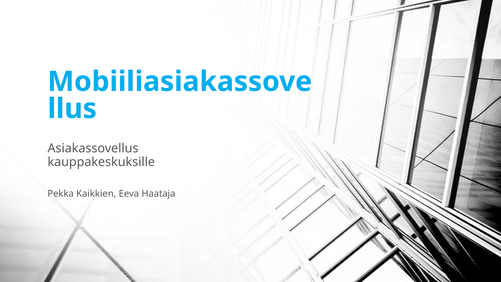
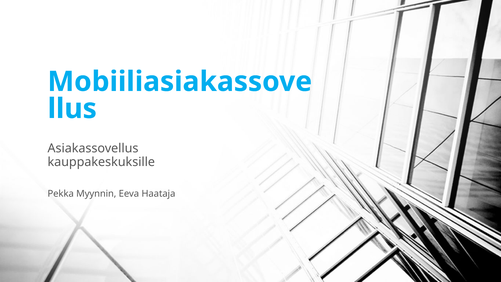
Kaikkien: Kaikkien -> Myynnin
